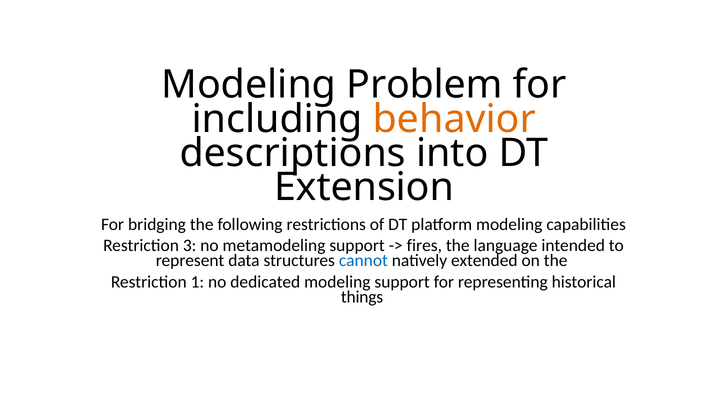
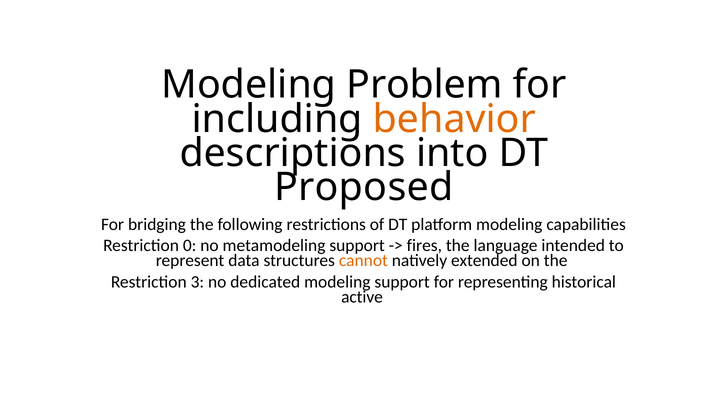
Extension: Extension -> Proposed
3: 3 -> 0
cannot colour: blue -> orange
1: 1 -> 3
things: things -> active
